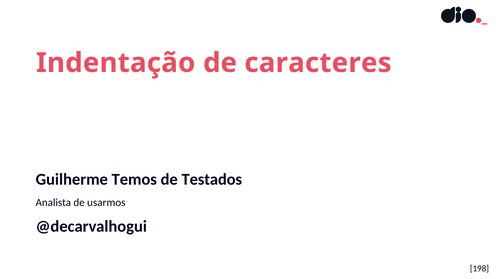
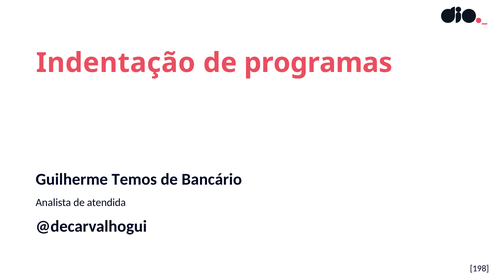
caracteres: caracteres -> programas
Testados: Testados -> Bancário
usarmos: usarmos -> atendida
